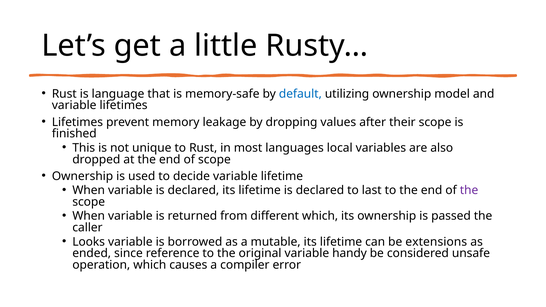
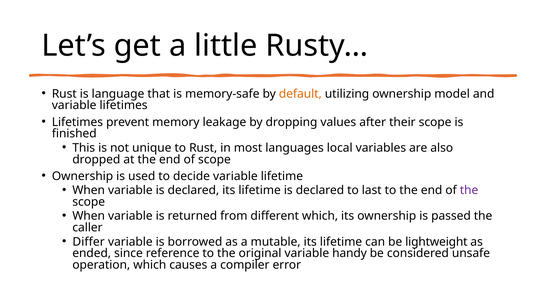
default colour: blue -> orange
Looks: Looks -> Differ
extensions: extensions -> lightweight
